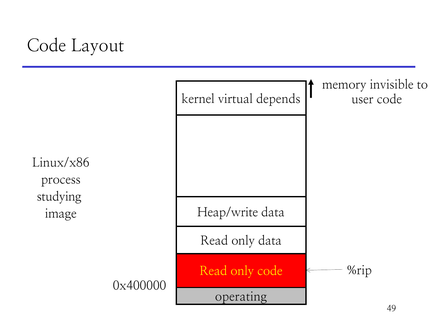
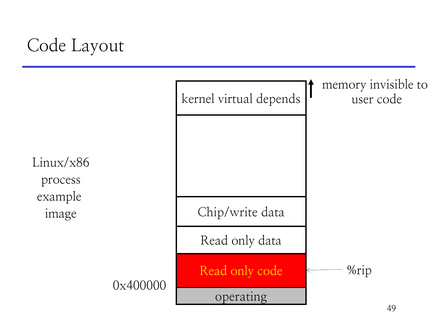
studying: studying -> example
Heap/write: Heap/write -> Chip/write
